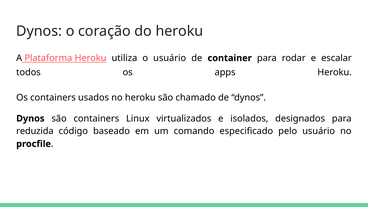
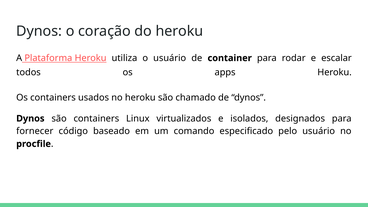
reduzida: reduzida -> fornecer
